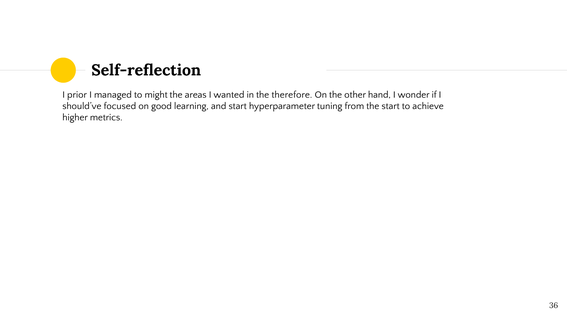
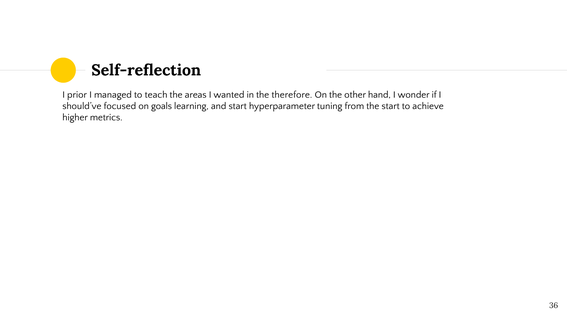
might: might -> teach
good: good -> goals
